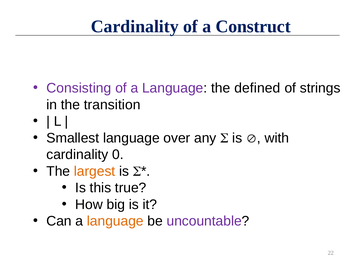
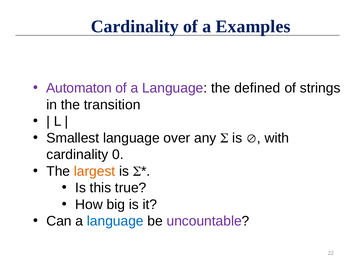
Construct: Construct -> Examples
Consisting: Consisting -> Automaton
language at (115, 221) colour: orange -> blue
